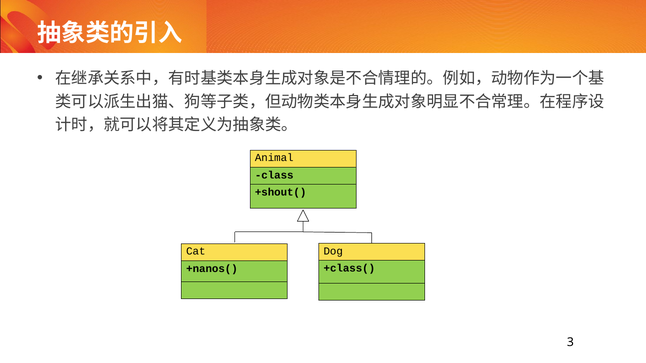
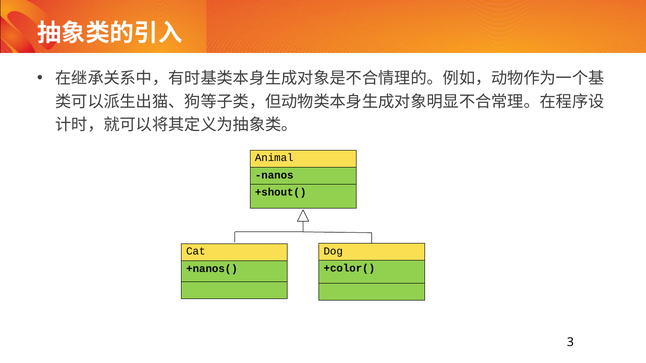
class: class -> nanos
+class(: +class( -> +color(
